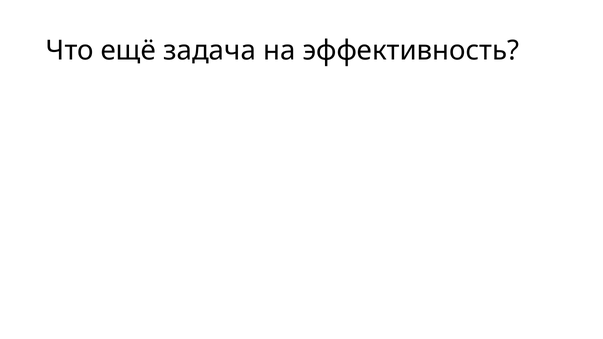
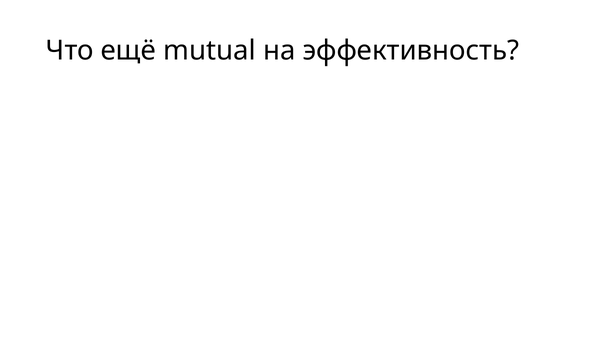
задача: задача -> mutual
